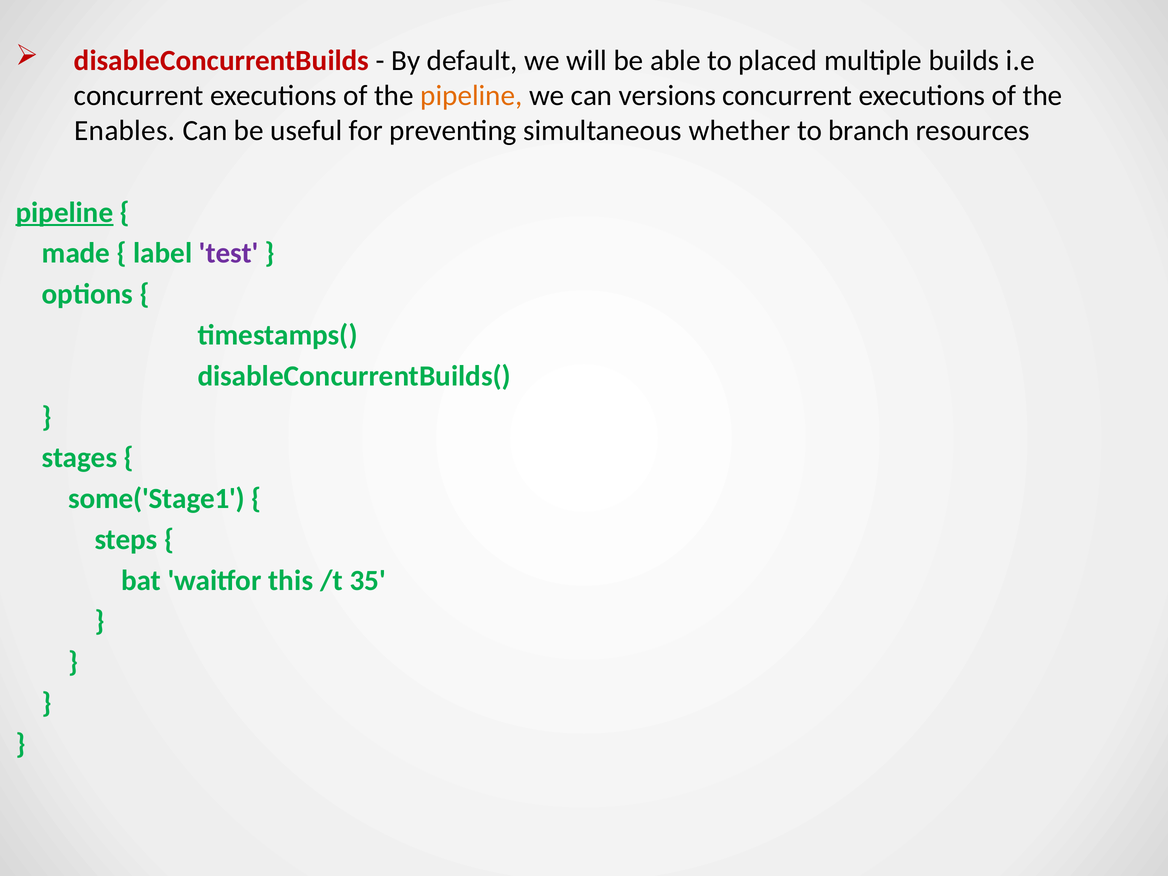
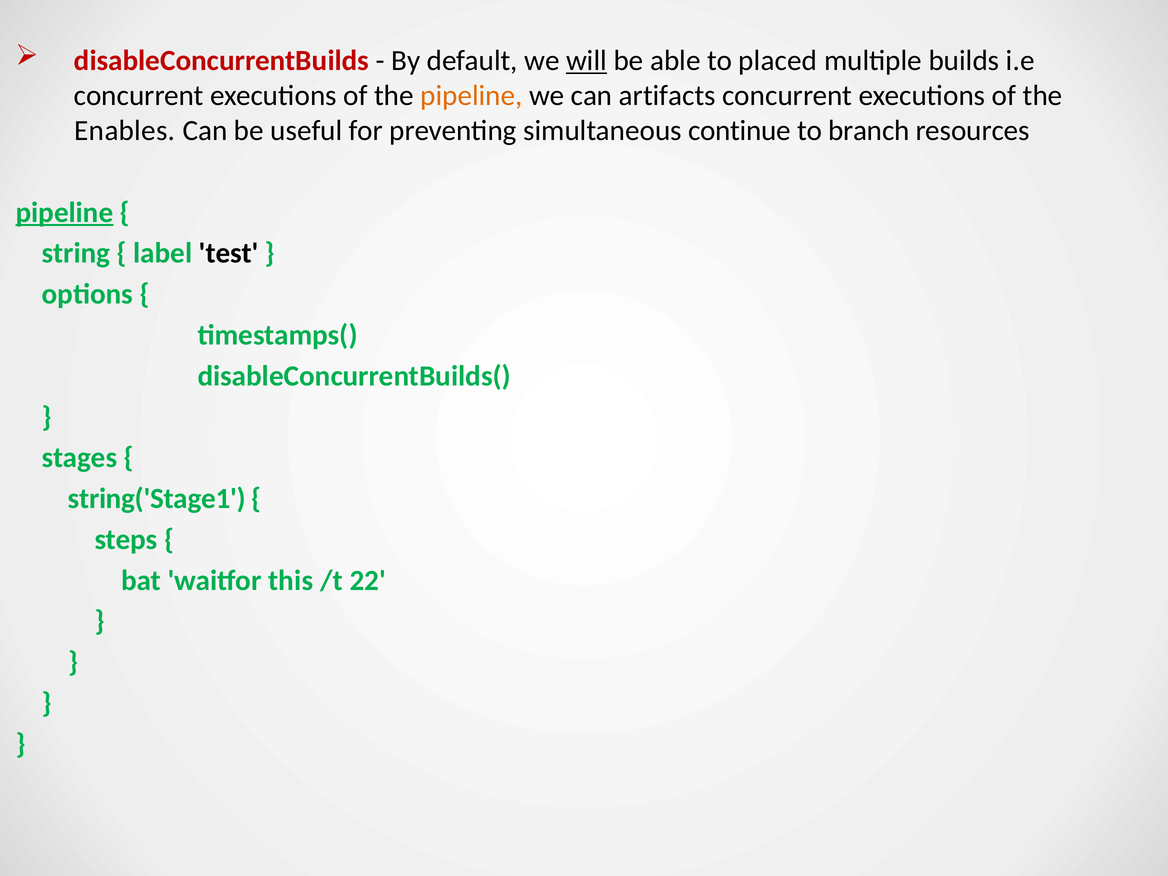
will underline: none -> present
versions: versions -> artifacts
whether: whether -> continue
made: made -> string
test colour: purple -> black
some('Stage1: some('Stage1 -> string('Stage1
35: 35 -> 22
